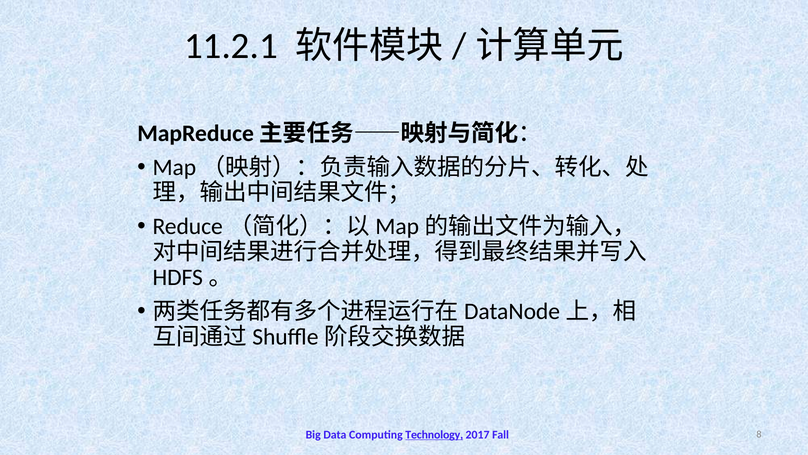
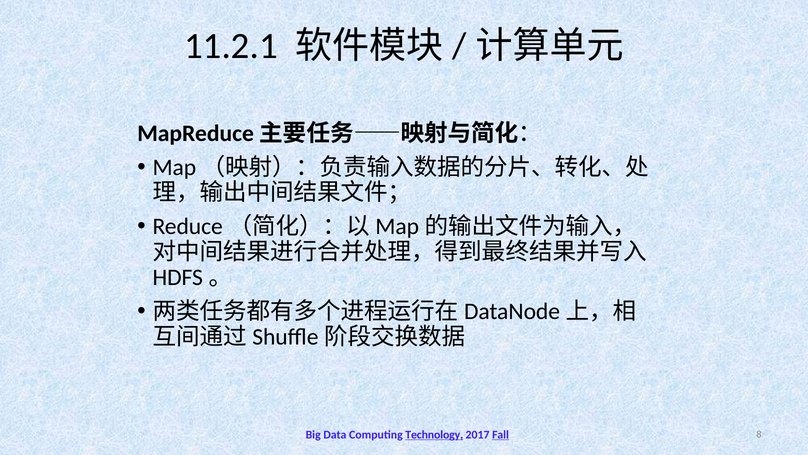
Fall underline: none -> present
